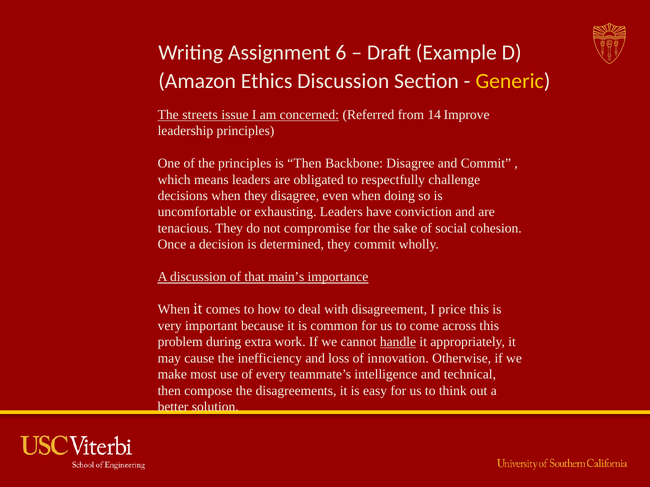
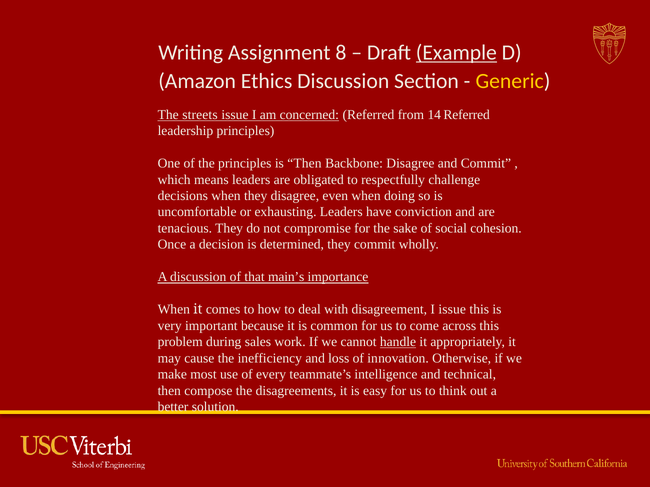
6: 6 -> 8
Example underline: none -> present
14 Improve: Improve -> Referred
I price: price -> issue
extra: extra -> sales
